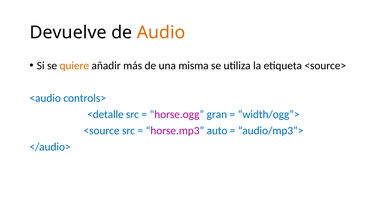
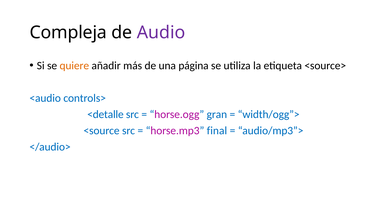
Devuelve: Devuelve -> Compleja
Audio colour: orange -> purple
misma: misma -> página
auto: auto -> final
